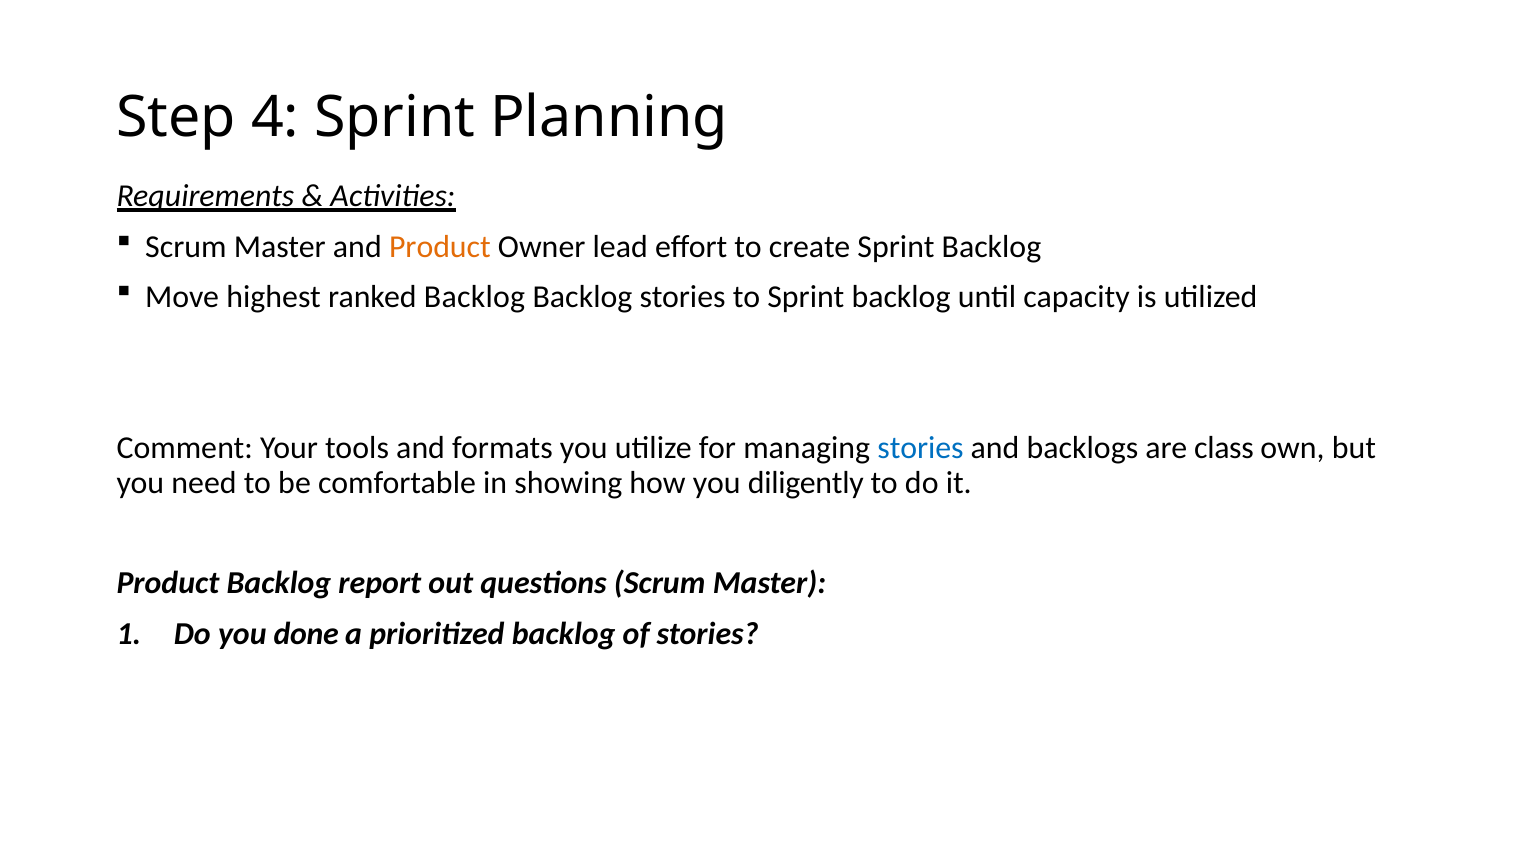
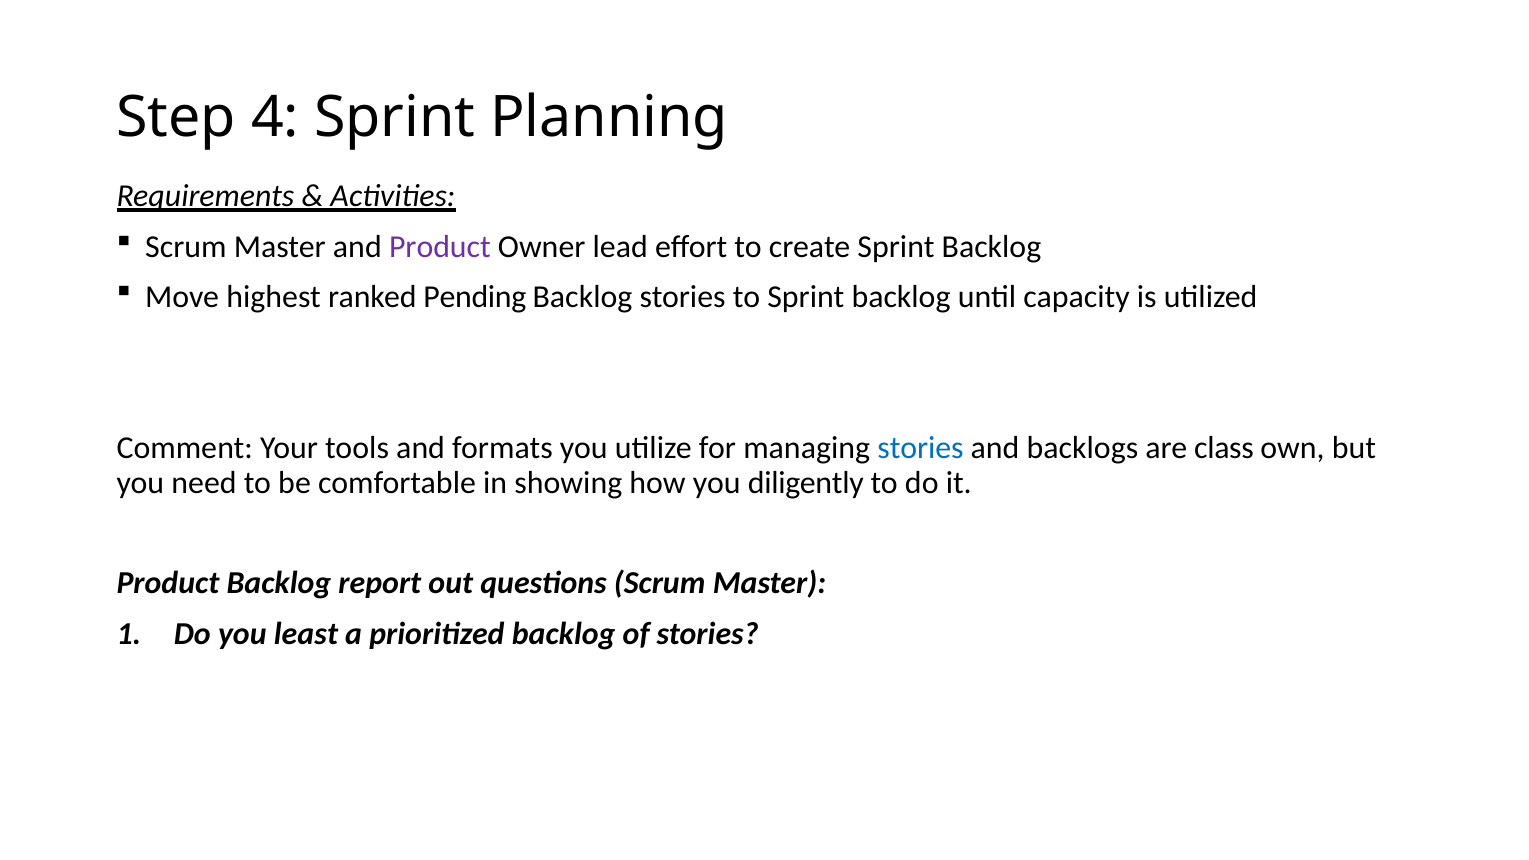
Product at (440, 247) colour: orange -> purple
ranked Backlog: Backlog -> Pending
done: done -> least
